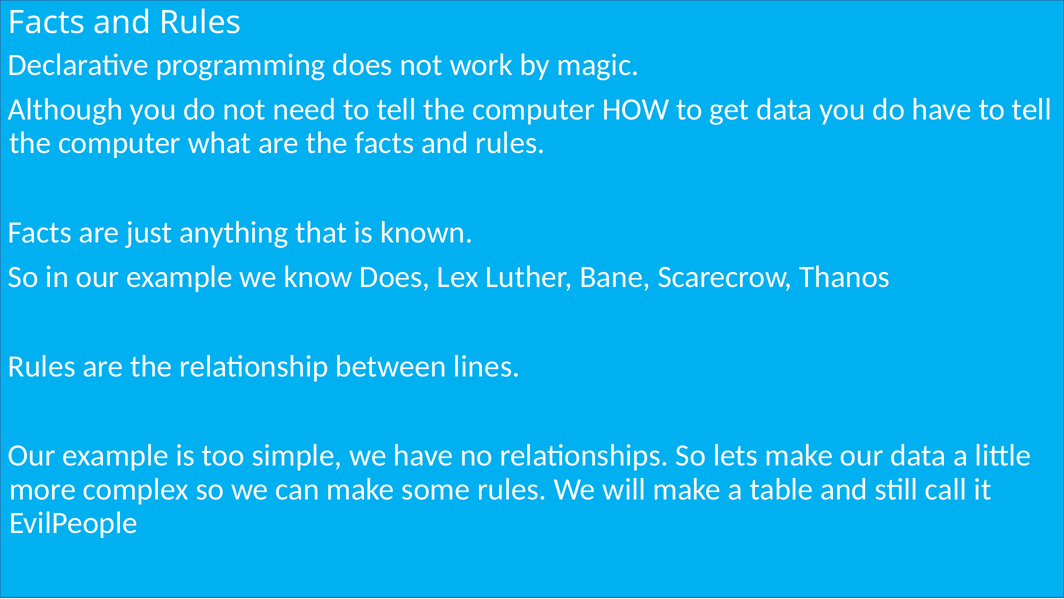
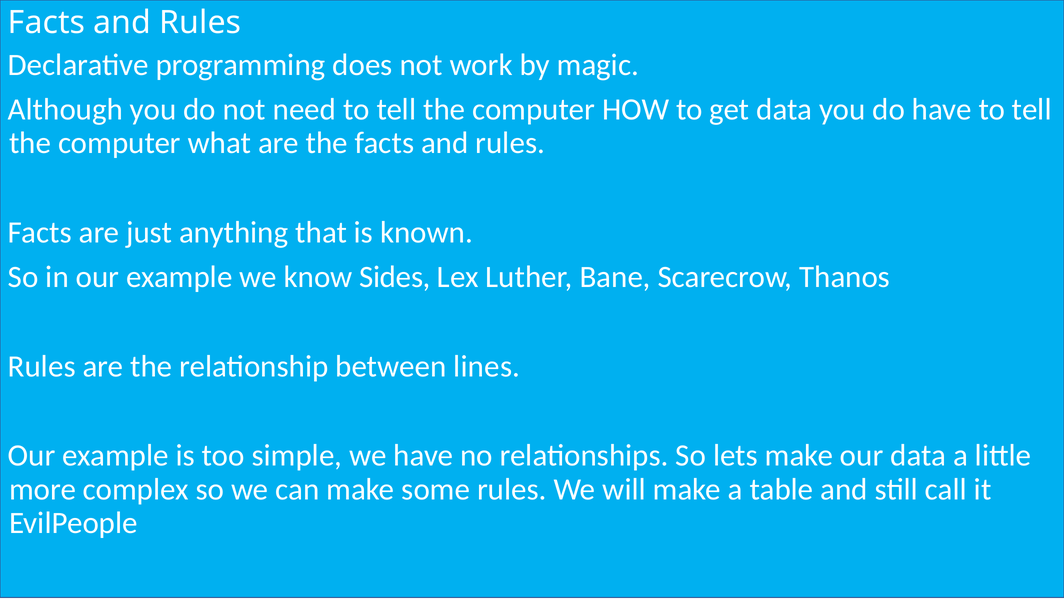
know Does: Does -> Sides
